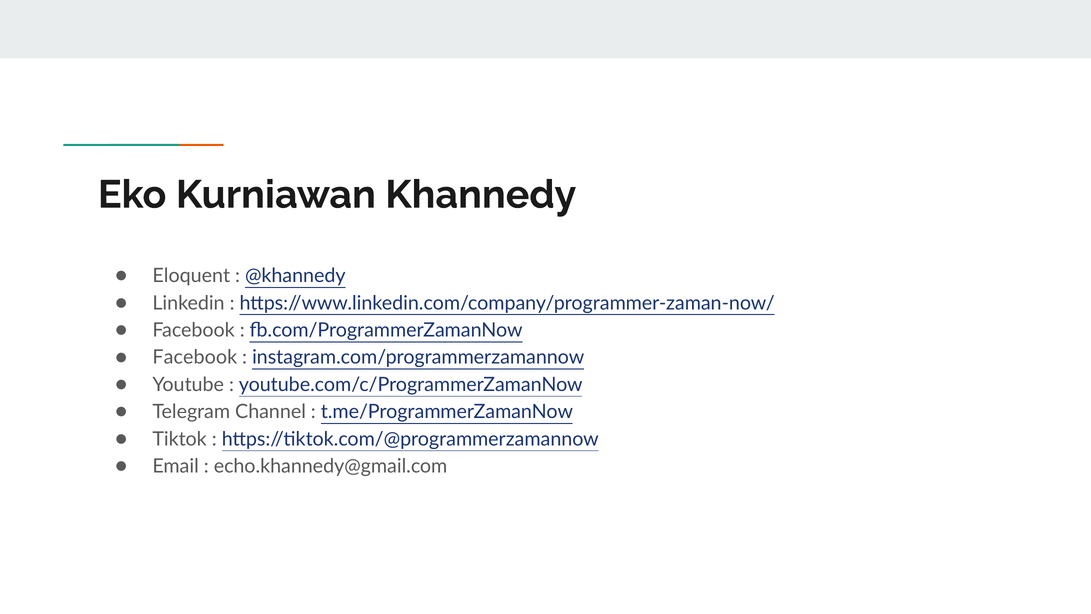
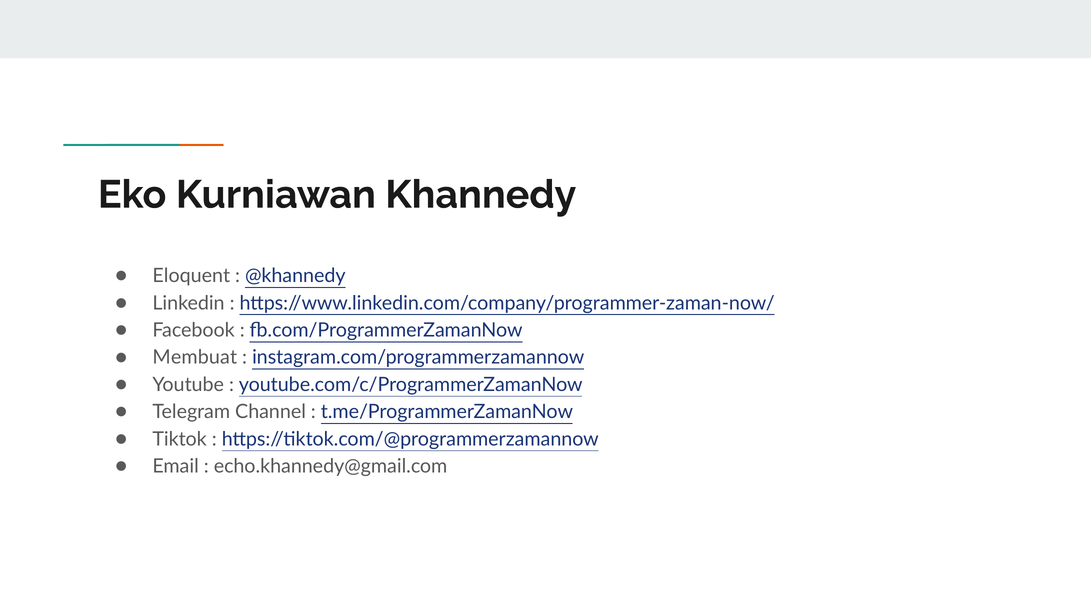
Facebook at (195, 357): Facebook -> Membuat
